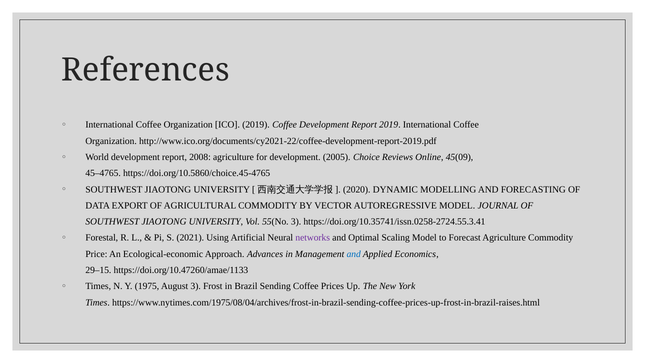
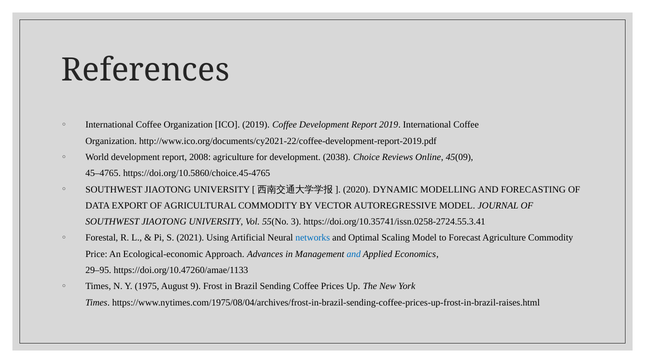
2005: 2005 -> 2038
networks colour: purple -> blue
29–15: 29–15 -> 29–95
August 3: 3 -> 9
